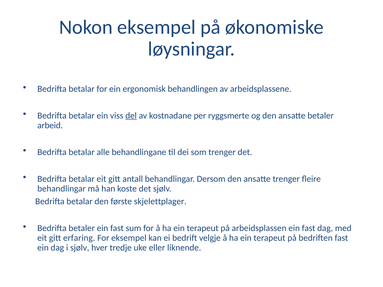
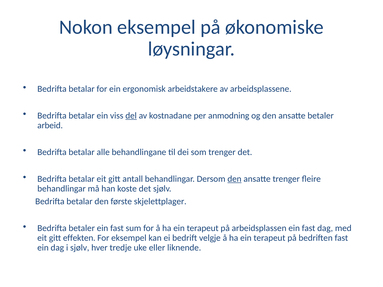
behandlingen: behandlingen -> arbeidstakere
ryggsmerte: ryggsmerte -> anmodning
den at (234, 179) underline: none -> present
erfaring: erfaring -> effekten
